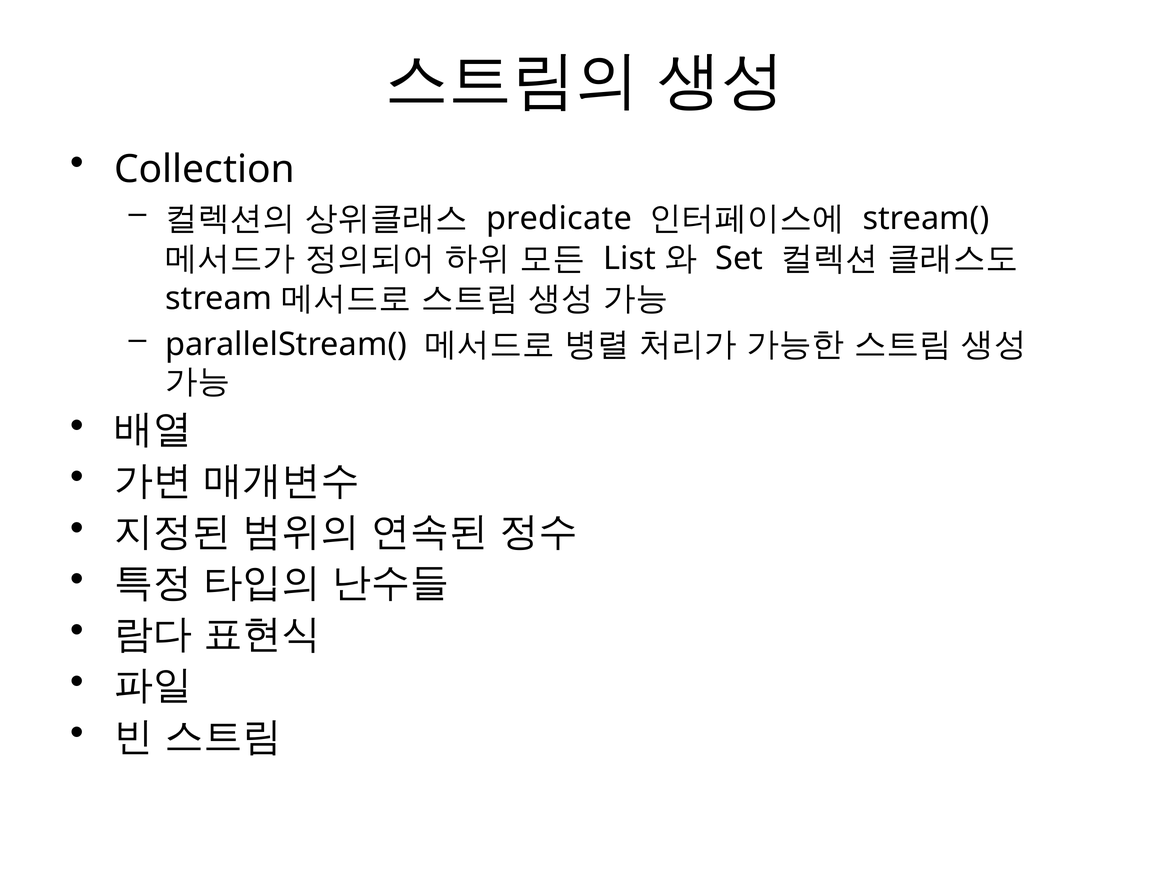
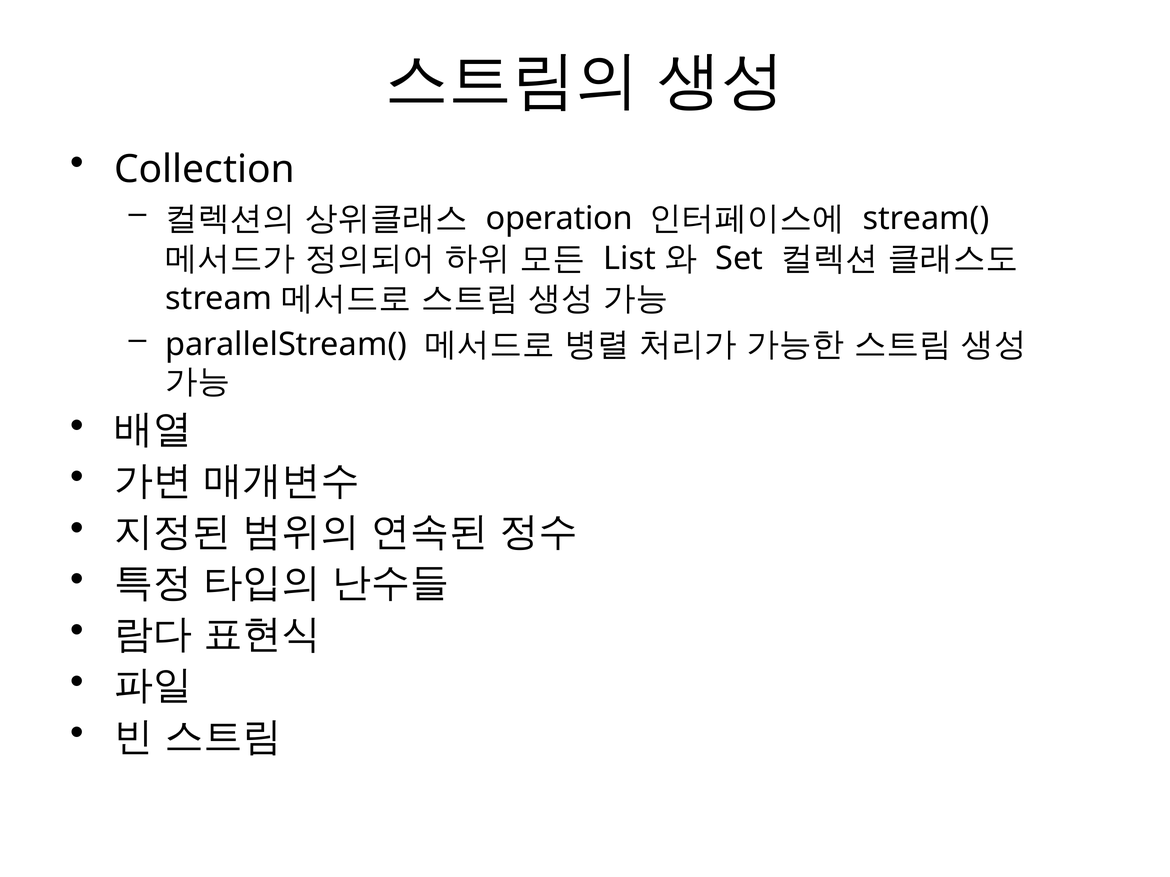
predicate: predicate -> operation
